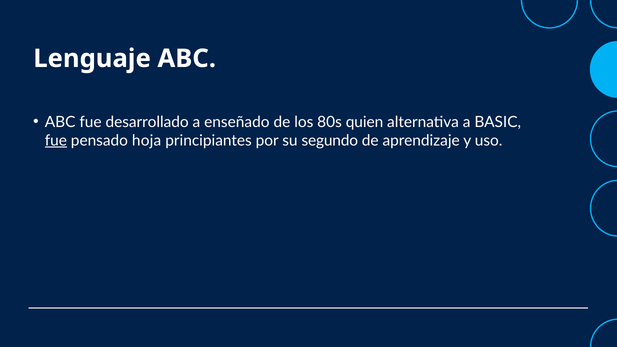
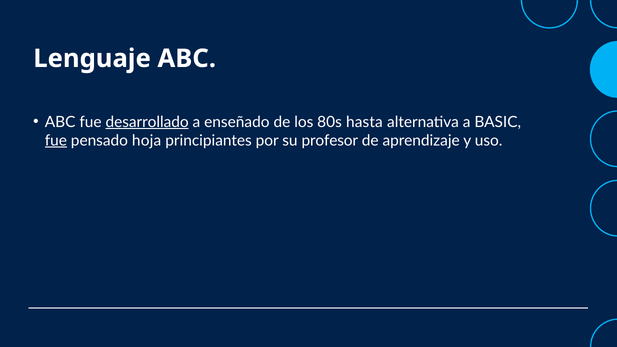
desarrollado underline: none -> present
quien: quien -> hasta
segundo: segundo -> profesor
